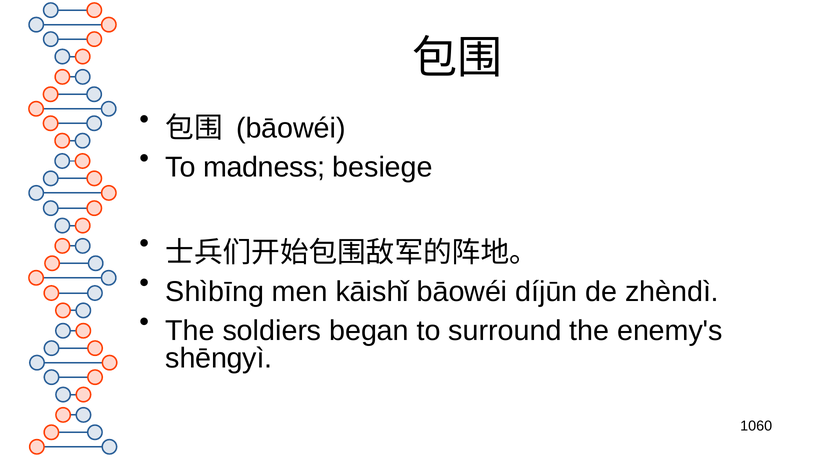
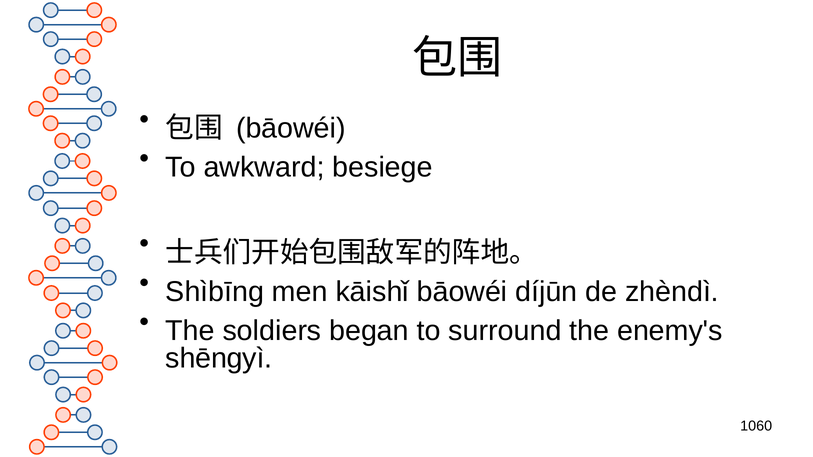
madness: madness -> awkward
